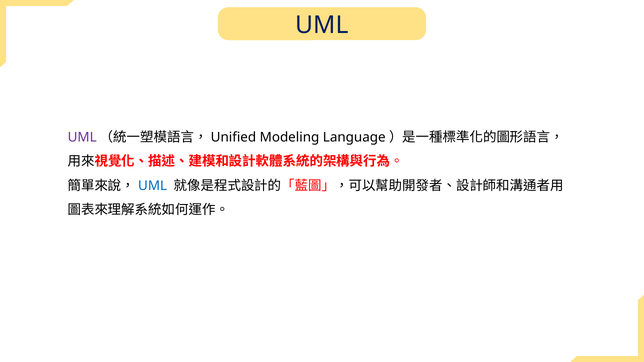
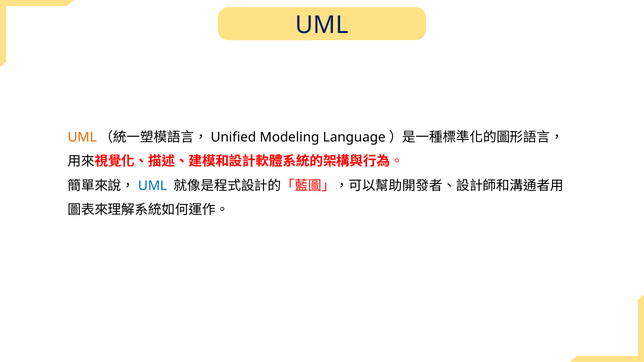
UML at (82, 138) colour: purple -> orange
